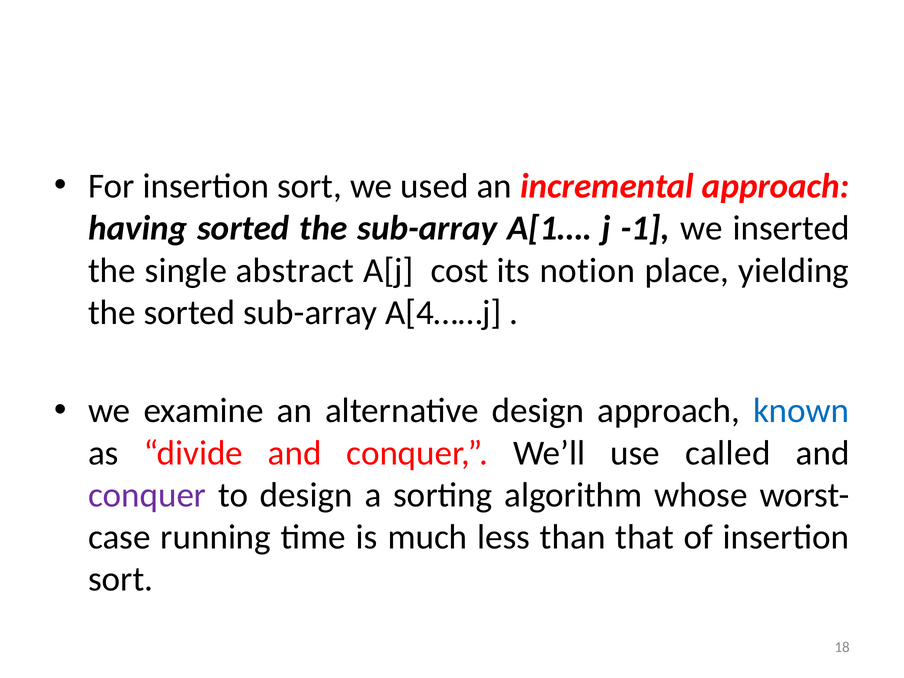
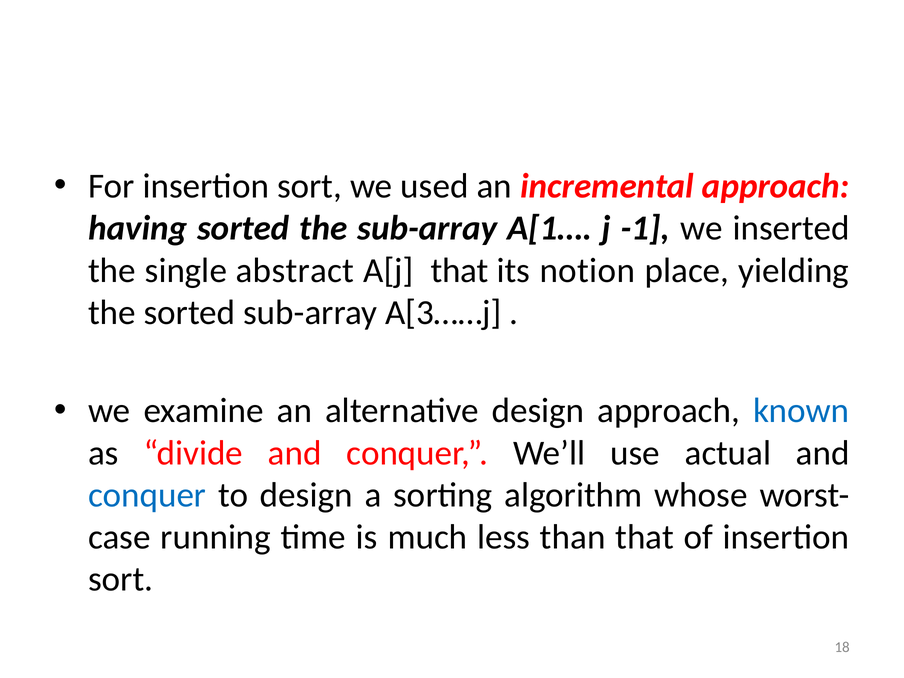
A[j cost: cost -> that
A[4……j: A[4……j -> A[3……j
called: called -> actual
conquer at (147, 495) colour: purple -> blue
